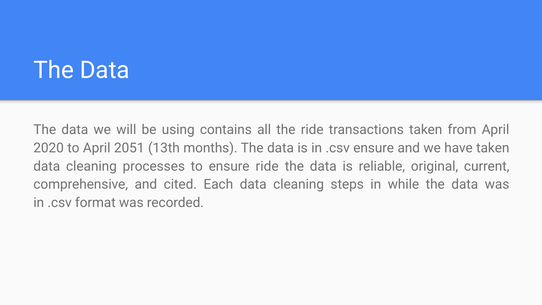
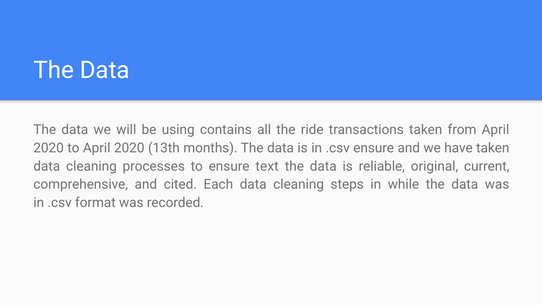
to April 2051: 2051 -> 2020
ensure ride: ride -> text
